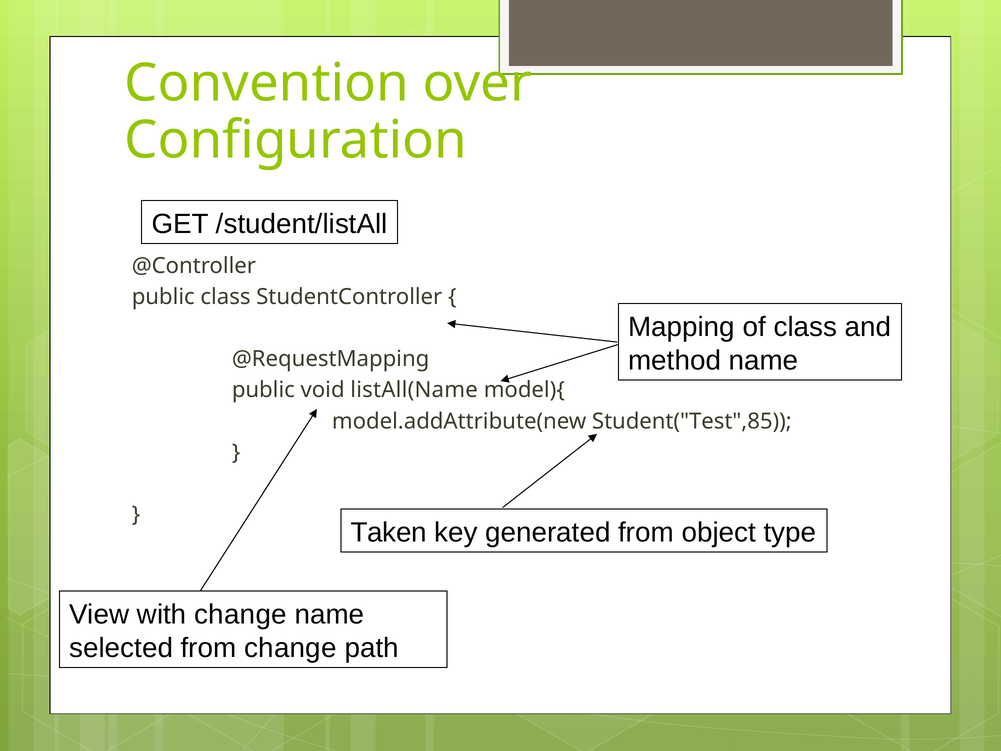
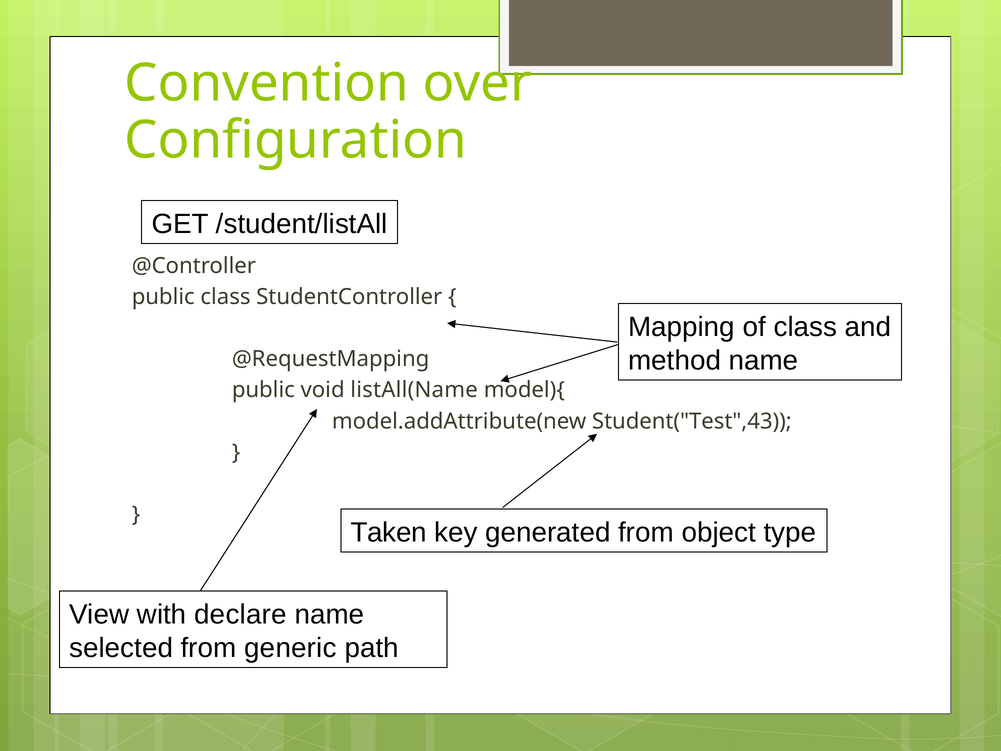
Student("Test",85: Student("Test",85 -> Student("Test",43
with change: change -> declare
from change: change -> generic
